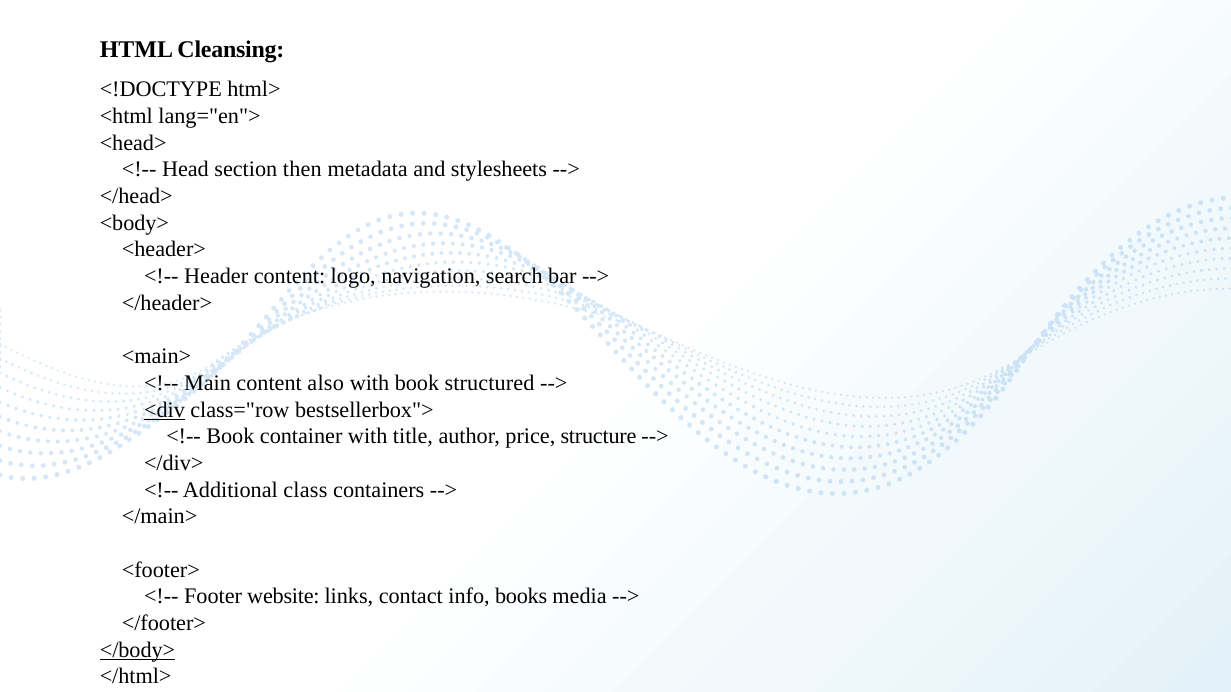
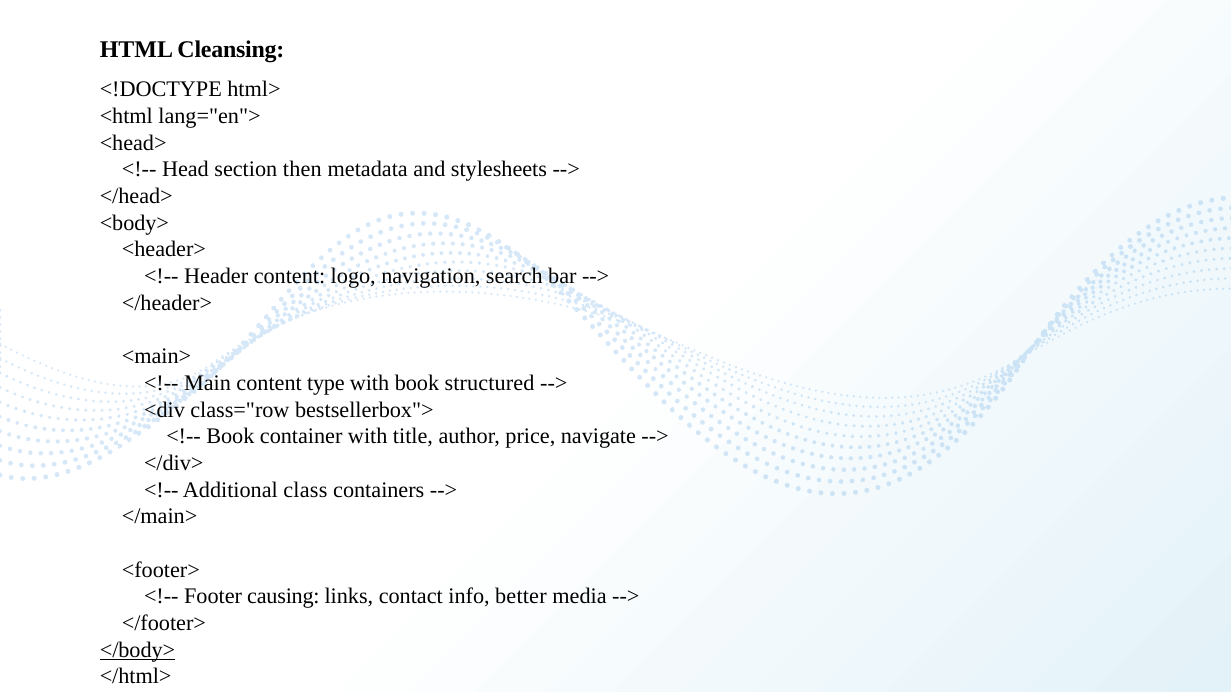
also: also -> type
<div underline: present -> none
structure: structure -> navigate
website: website -> causing
books: books -> better
